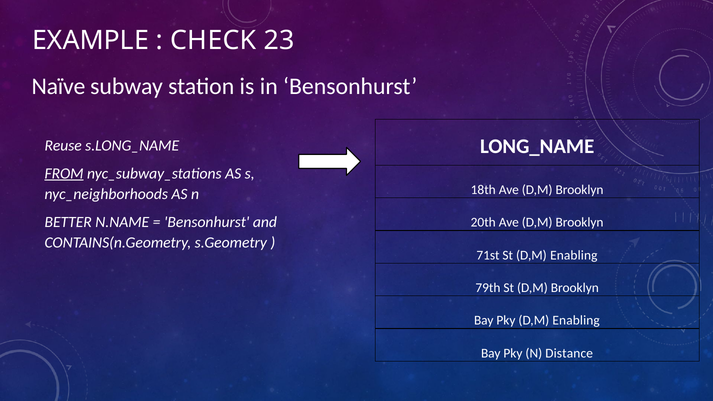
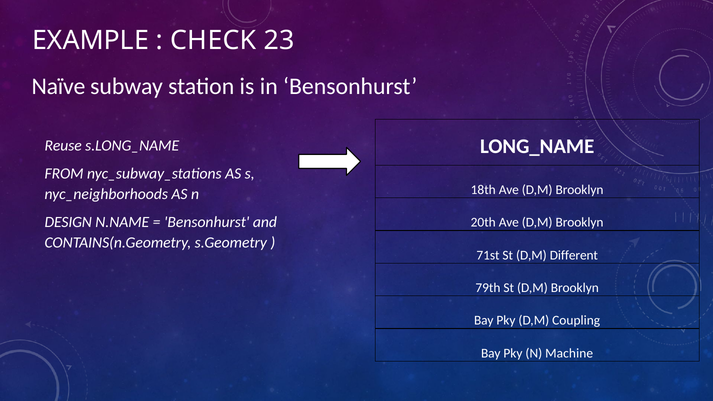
FROM underline: present -> none
BETTER: BETTER -> DESIGN
St D,M Enabling: Enabling -> Different
Pky D,M Enabling: Enabling -> Coupling
Distance: Distance -> Machine
